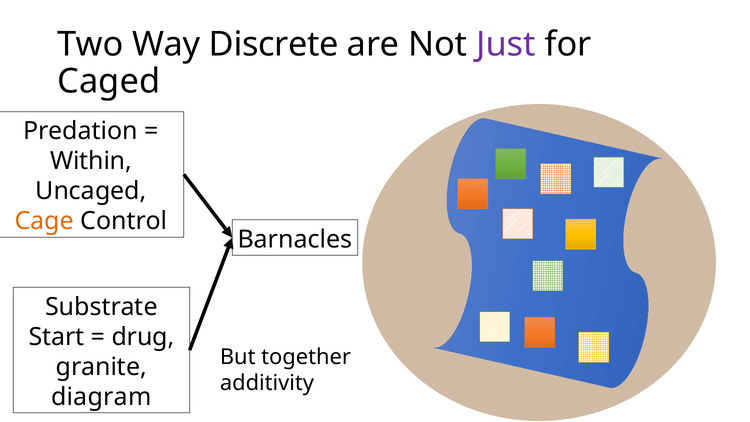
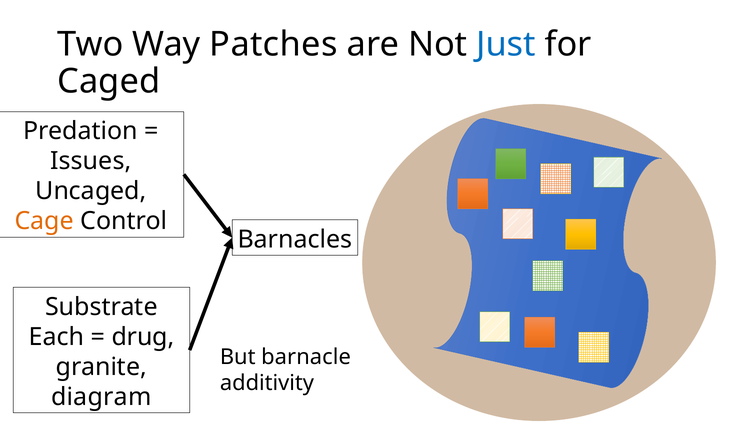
Discrete: Discrete -> Patches
Just colour: purple -> blue
Within: Within -> Issues
Start: Start -> Each
together: together -> barnacle
